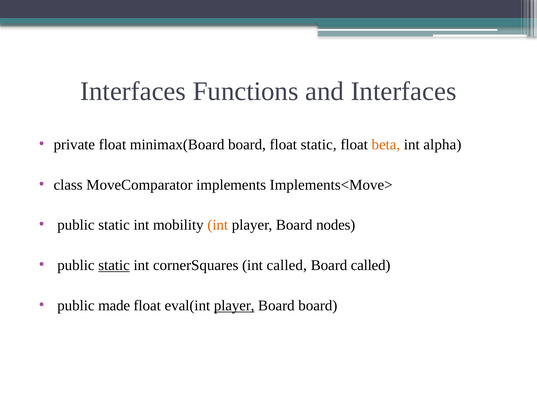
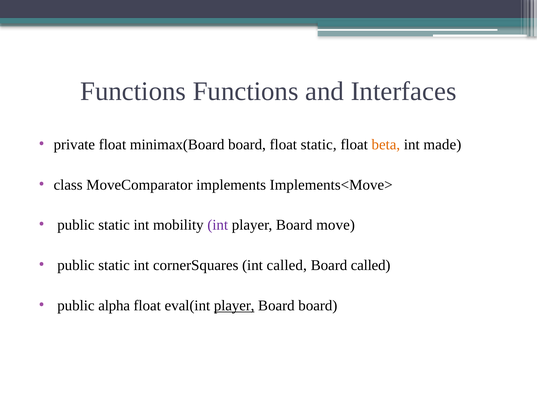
Interfaces at (133, 91): Interfaces -> Functions
alpha: alpha -> made
int at (218, 225) colour: orange -> purple
nodes: nodes -> move
static at (114, 266) underline: present -> none
made: made -> alpha
